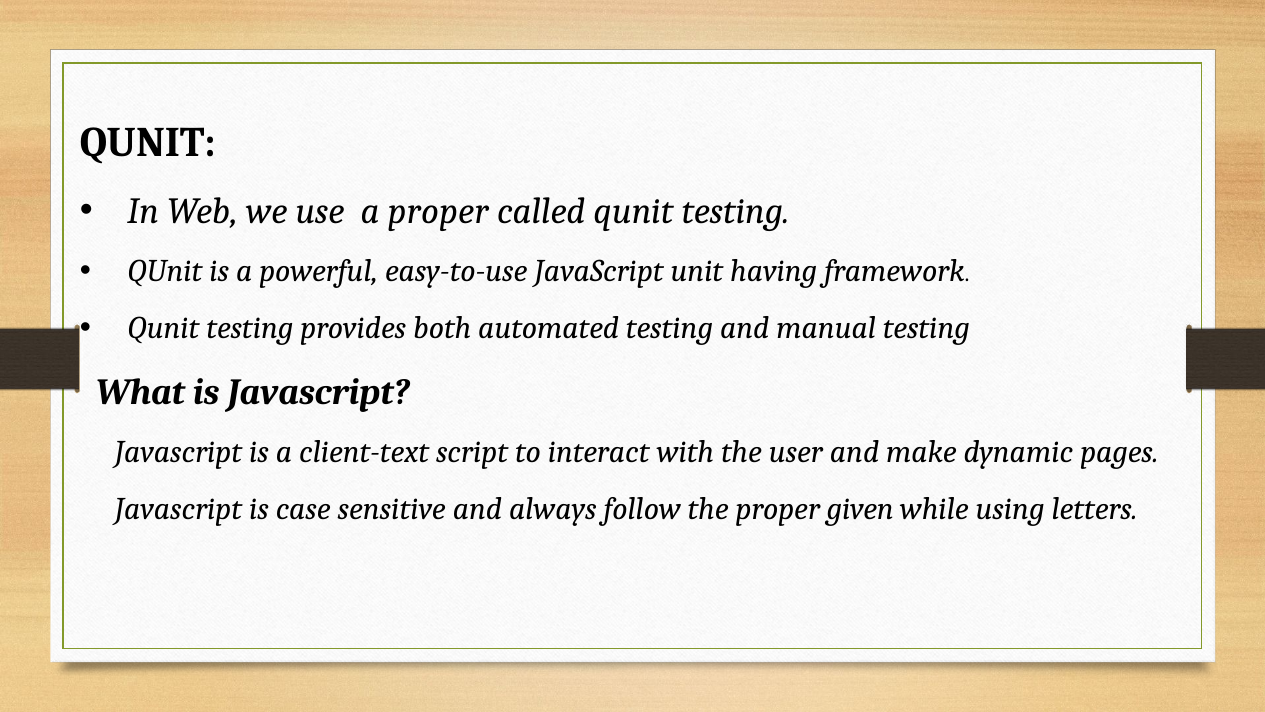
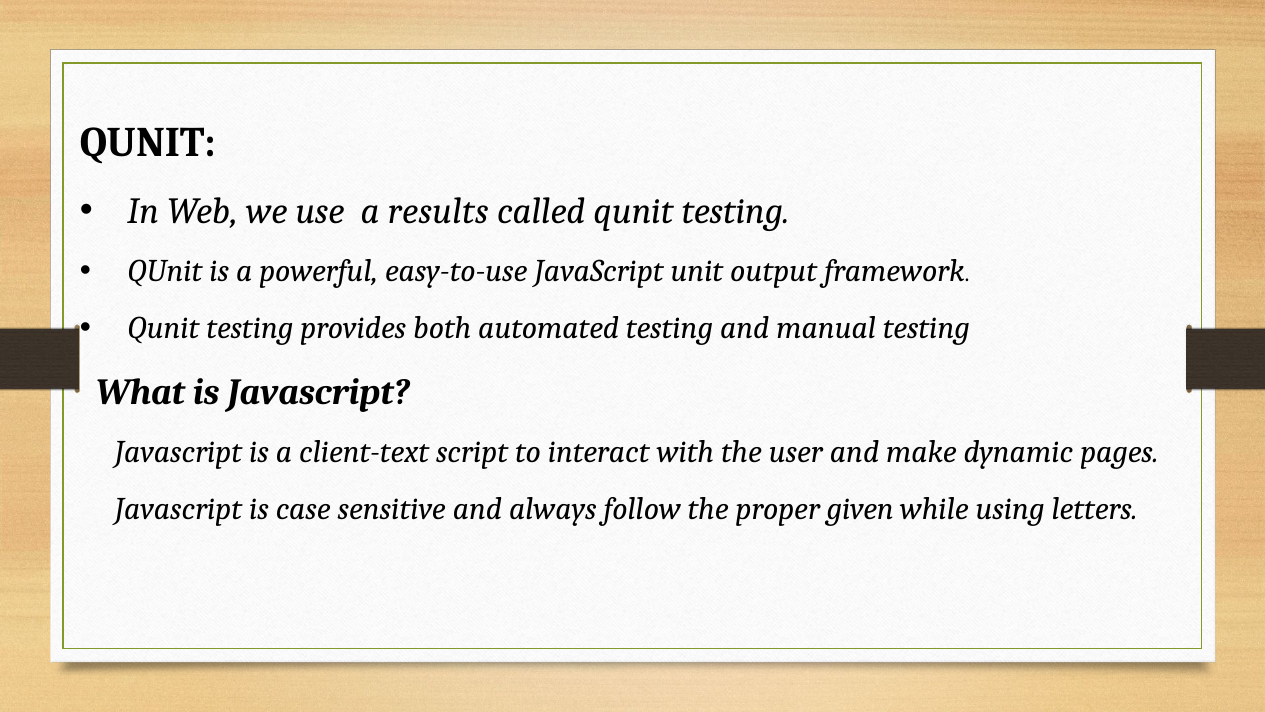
a proper: proper -> results
having: having -> output
